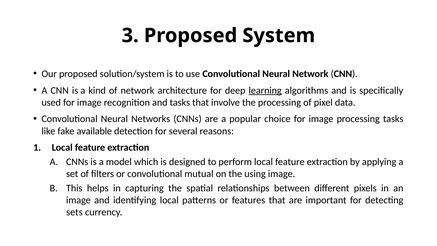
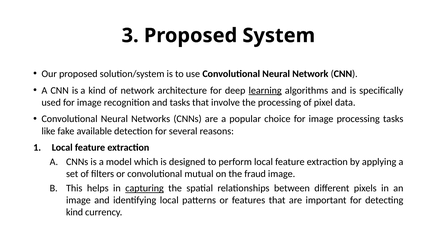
using: using -> fraud
capturing underline: none -> present
sets at (74, 212): sets -> kind
